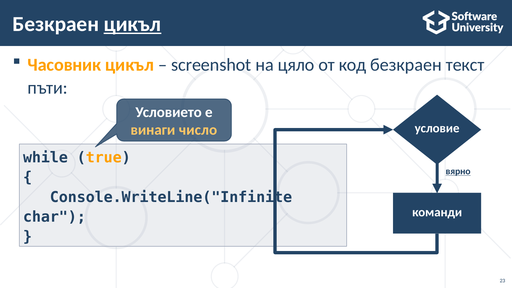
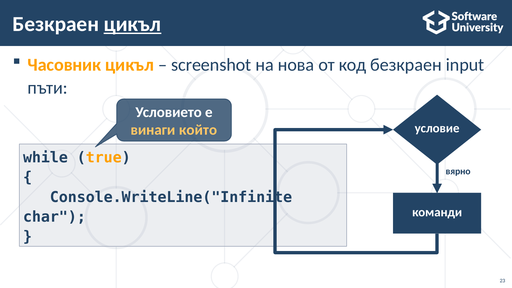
цяло: цяло -> нова
текст: текст -> input
число: число -> който
вярно underline: present -> none
